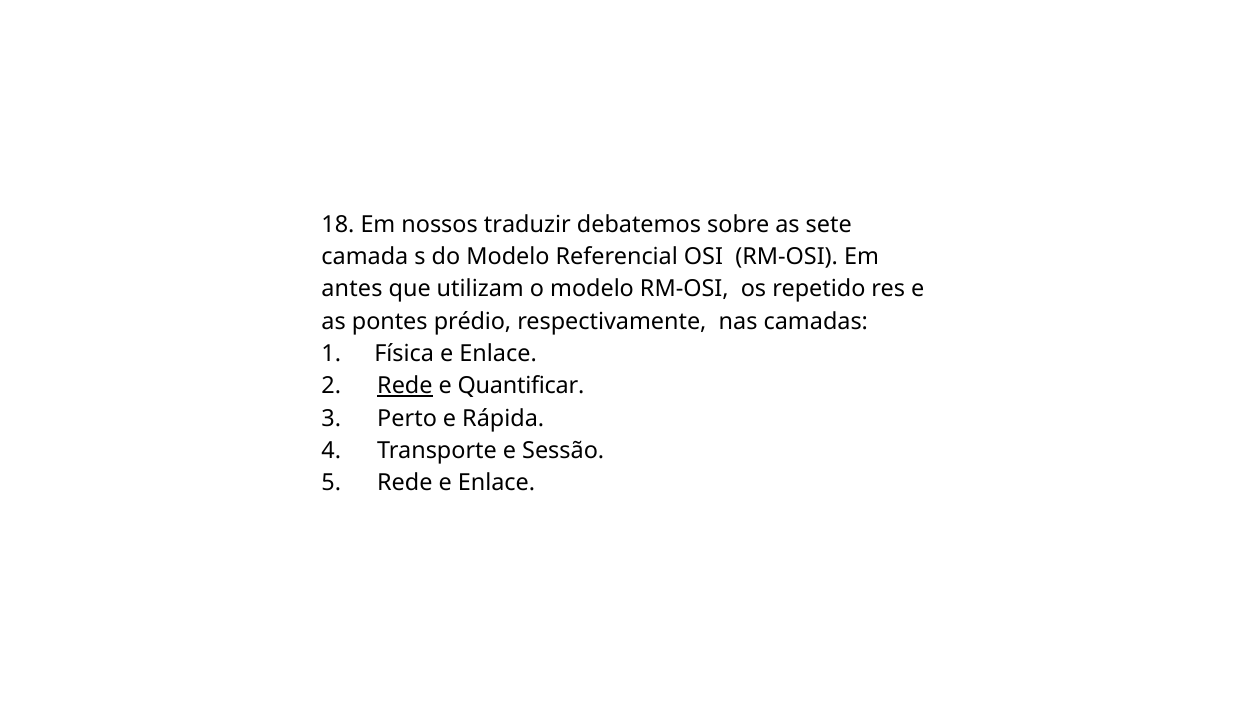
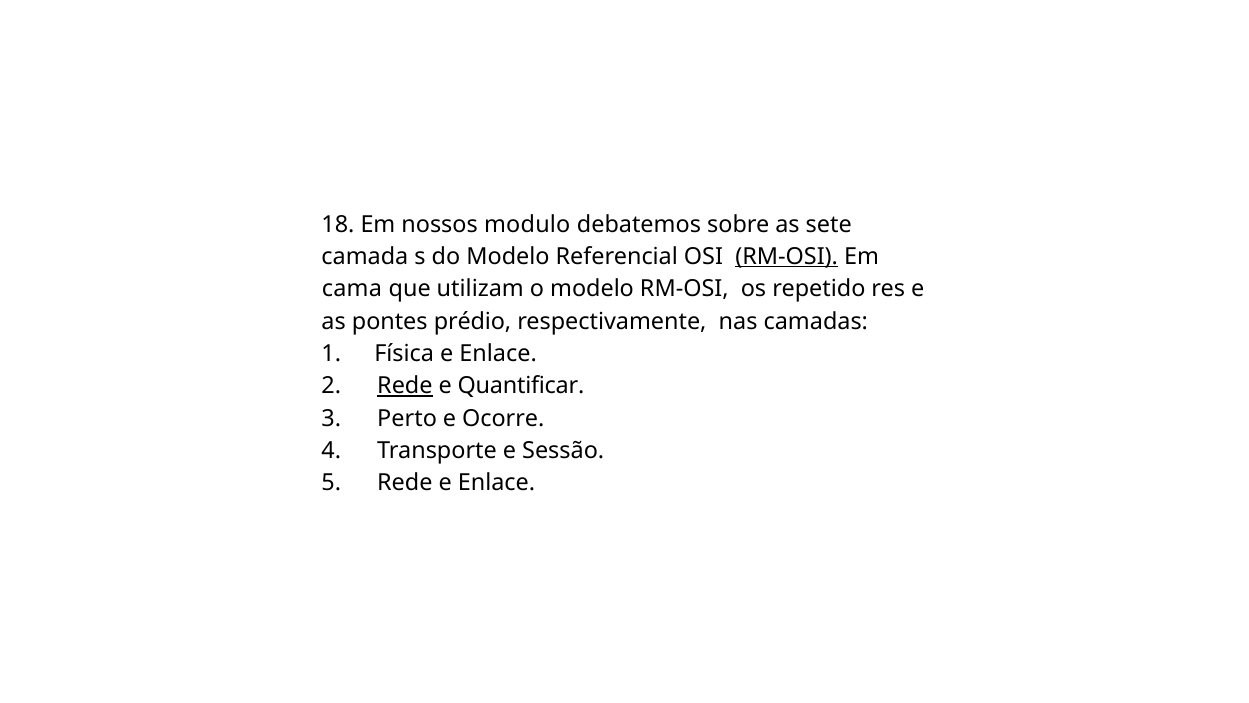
traduzir: traduzir -> modulo
RM-OSI at (787, 256) underline: none -> present
antes: antes -> cama
Rápida: Rápida -> Ocorre
